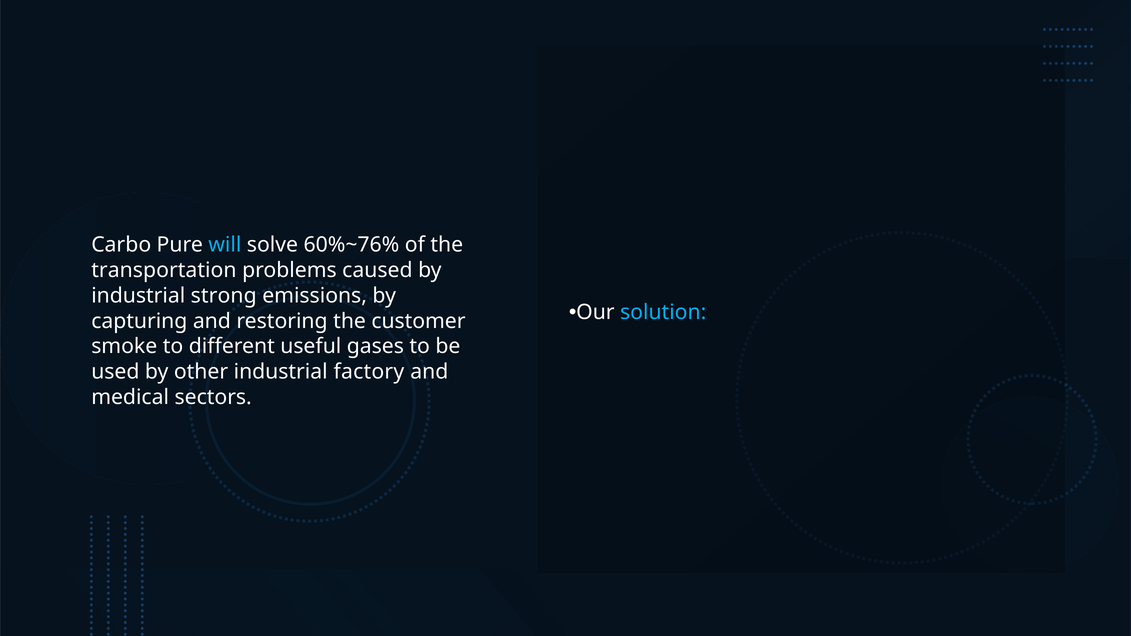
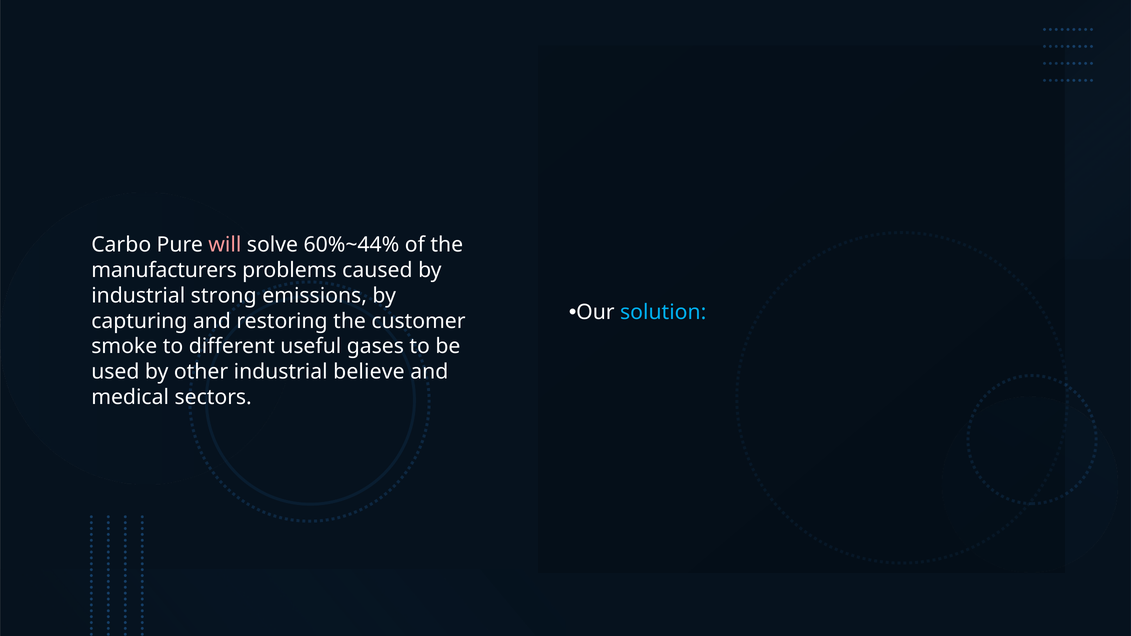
will colour: light blue -> pink
60%~76%: 60%~76% -> 60%~44%
transportation: transportation -> manufacturers
factory: factory -> believe
